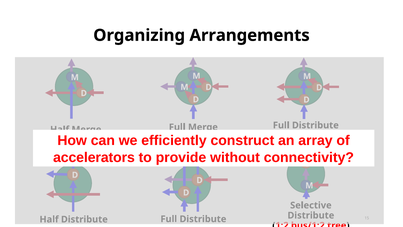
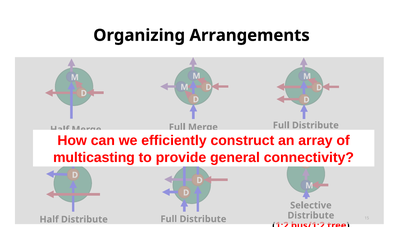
accelerators: accelerators -> multicasting
without: without -> general
